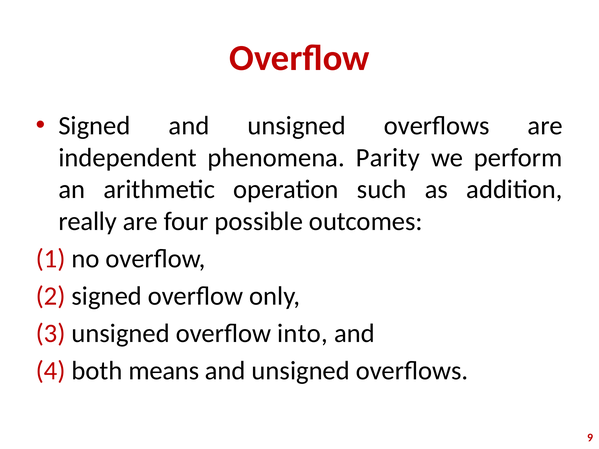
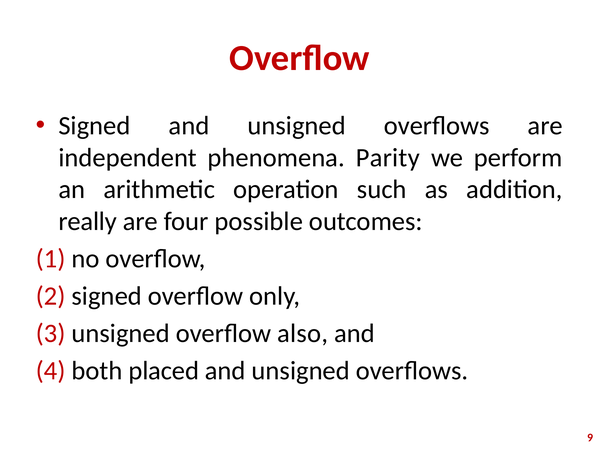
into: into -> also
means: means -> placed
